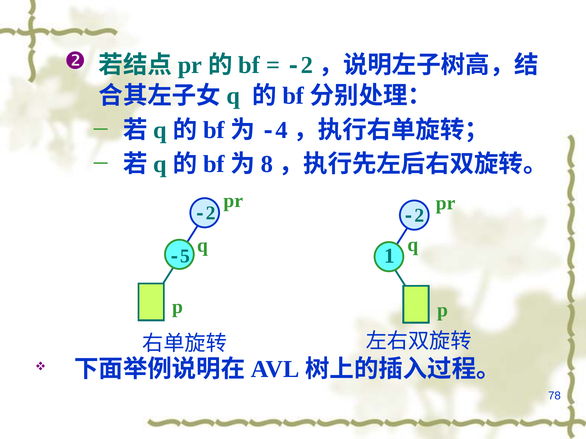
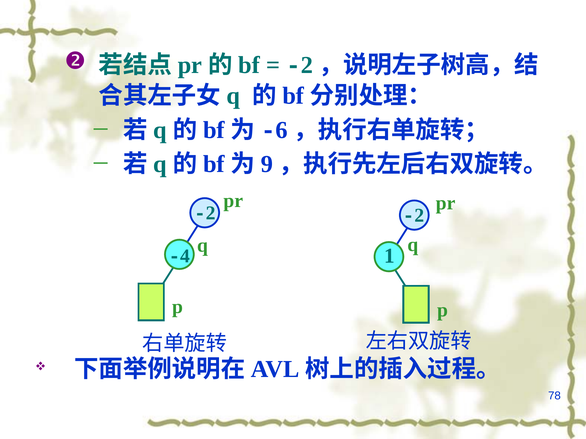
4: 4 -> 6
8: 8 -> 9
5: 5 -> 4
